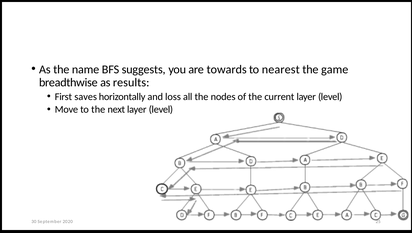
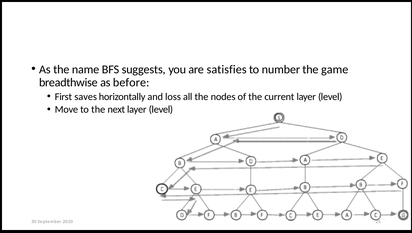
towards: towards -> satisfies
nearest: nearest -> number
results: results -> before
